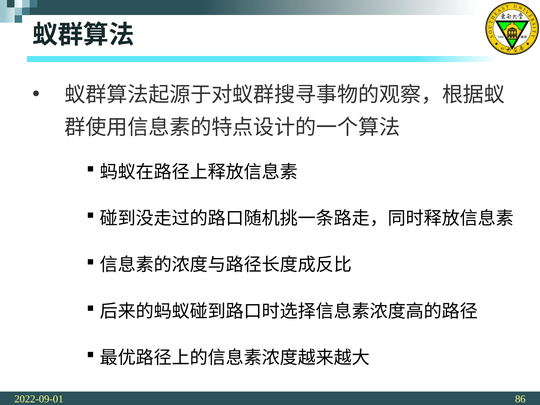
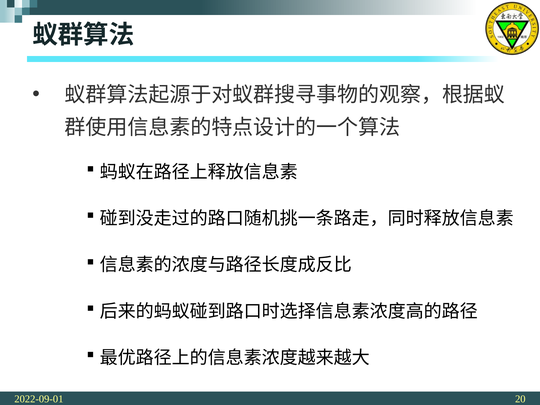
86: 86 -> 20
